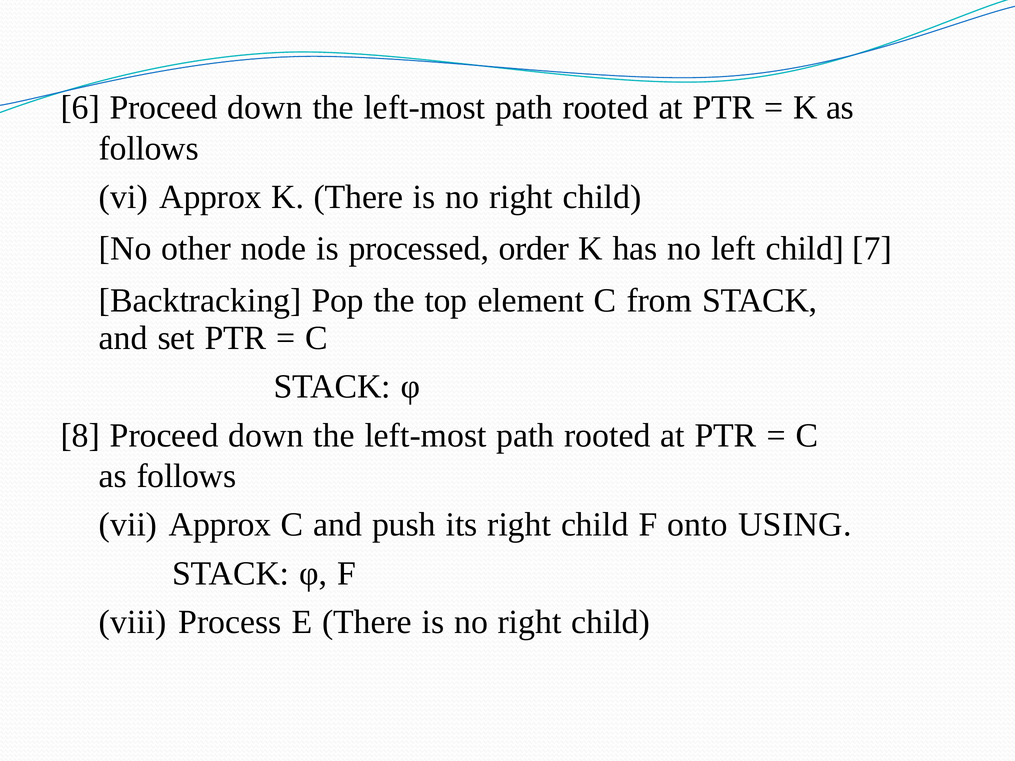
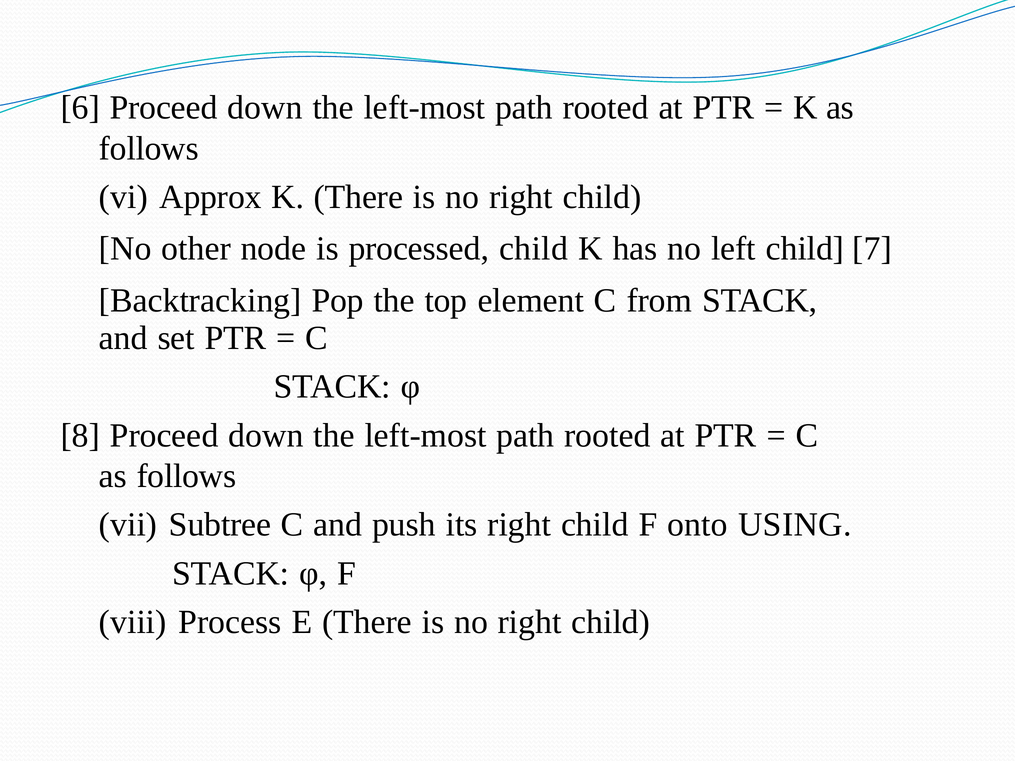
processed order: order -> child
Approx at (220, 525): Approx -> Subtree
